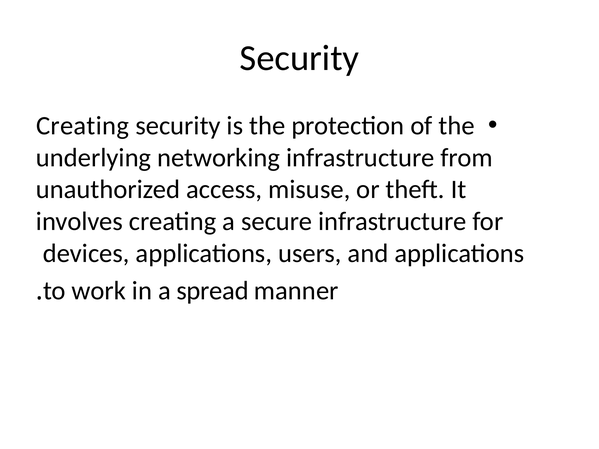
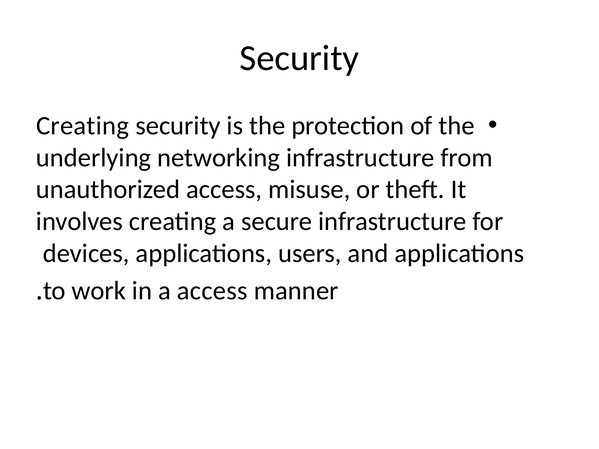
a spread: spread -> access
